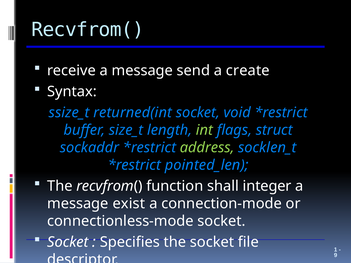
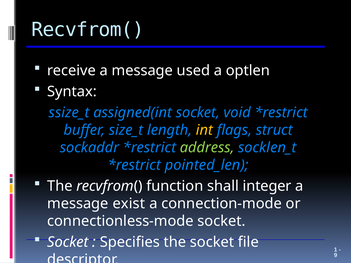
send: send -> used
create: create -> optlen
returned(int: returned(int -> assigned(int
int colour: light green -> yellow
